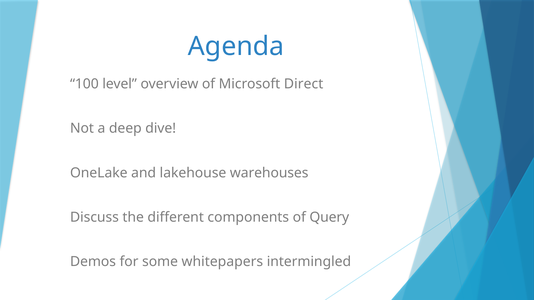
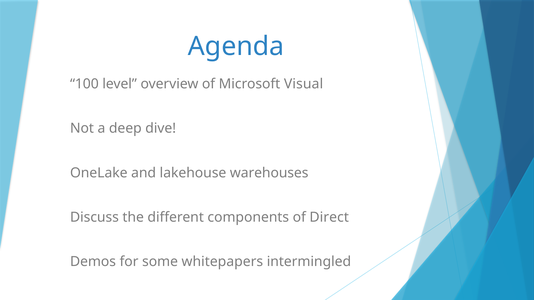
Direct: Direct -> Visual
Query: Query -> Direct
